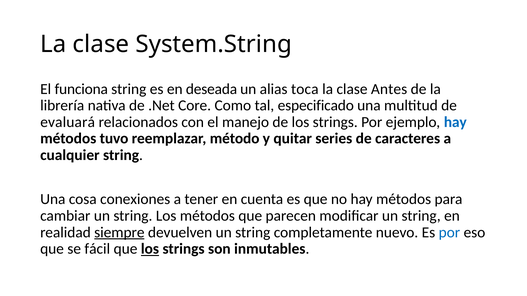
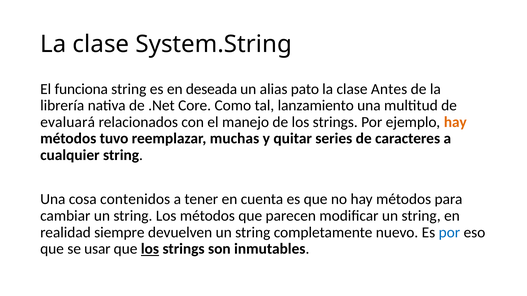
toca: toca -> pato
especificado: especificado -> lanzamiento
hay at (455, 122) colour: blue -> orange
método: método -> muchas
conexiones: conexiones -> contenidos
siempre underline: present -> none
fácil: fácil -> usar
